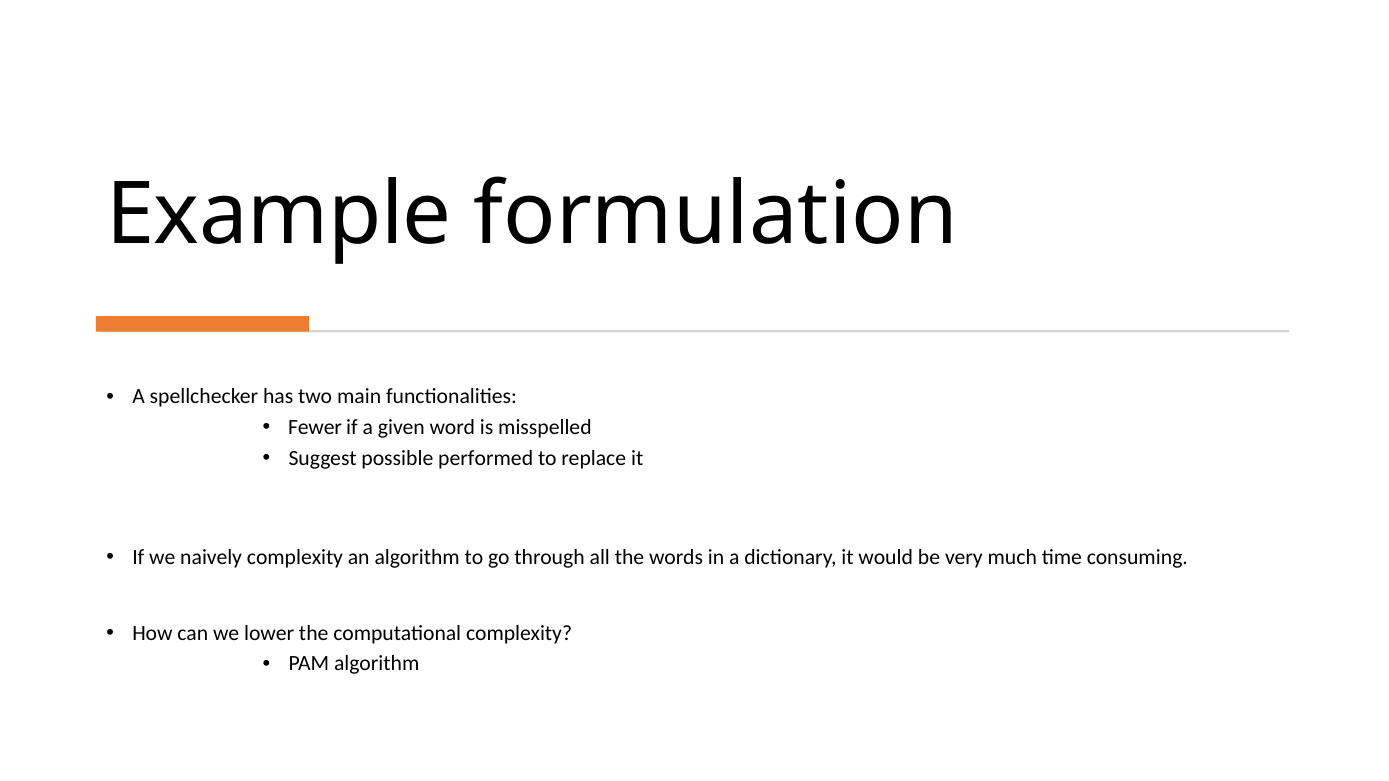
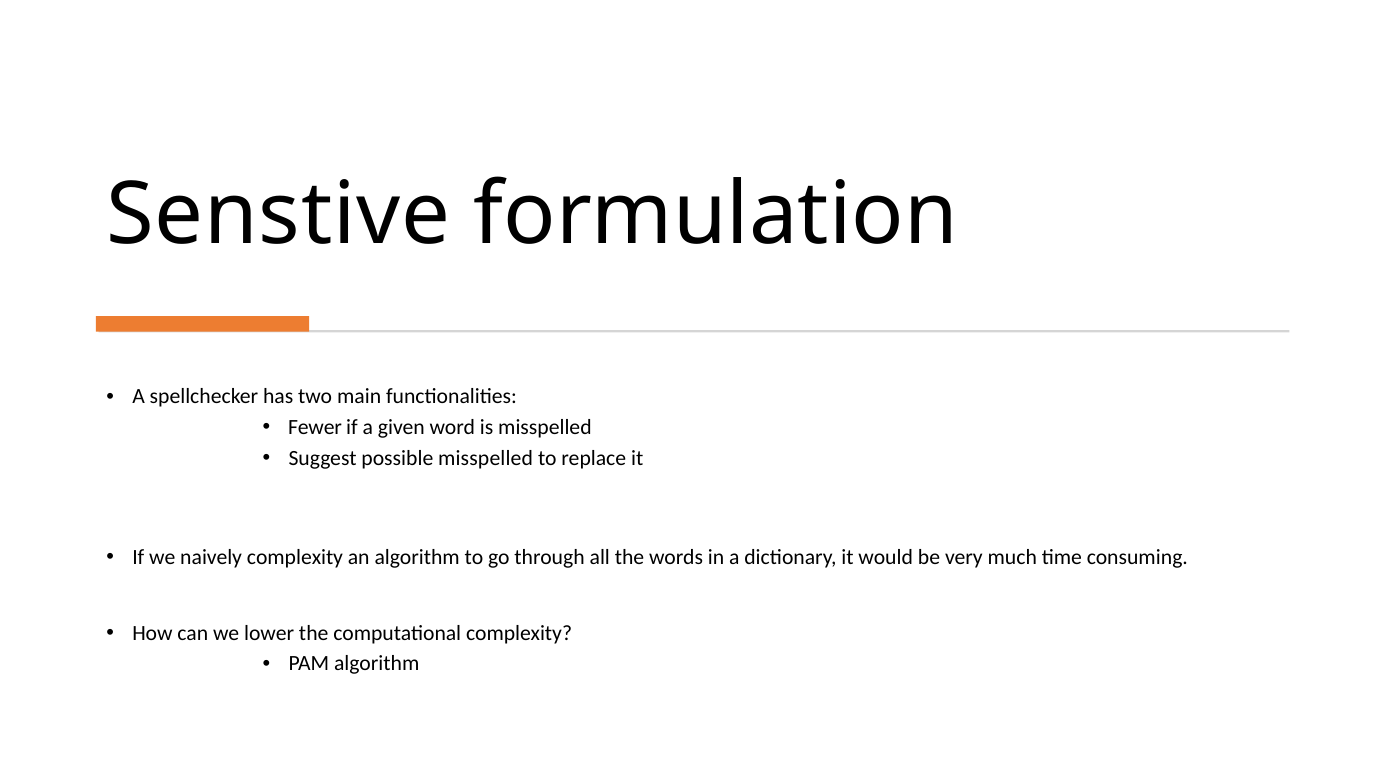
Example: Example -> Senstive
possible performed: performed -> misspelled
